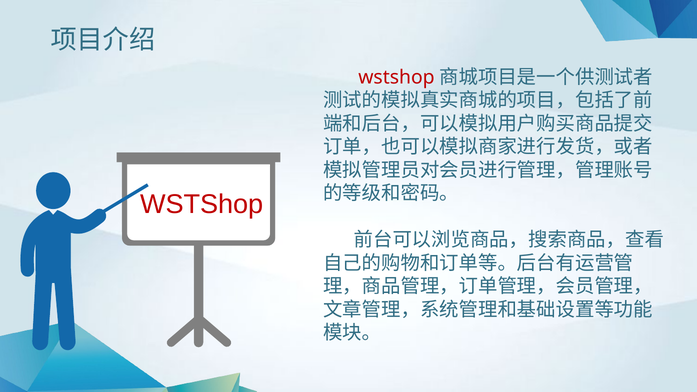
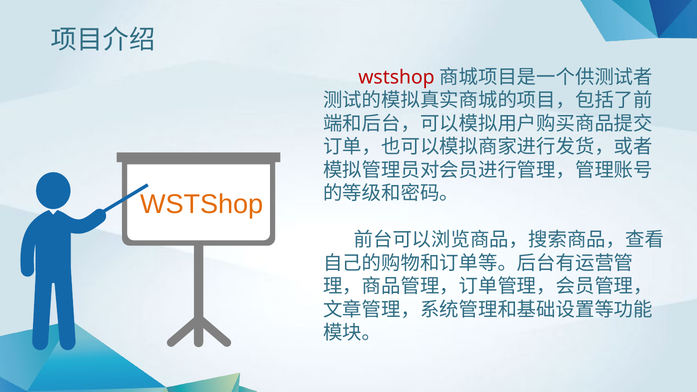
WSTShop at (202, 204) colour: red -> orange
